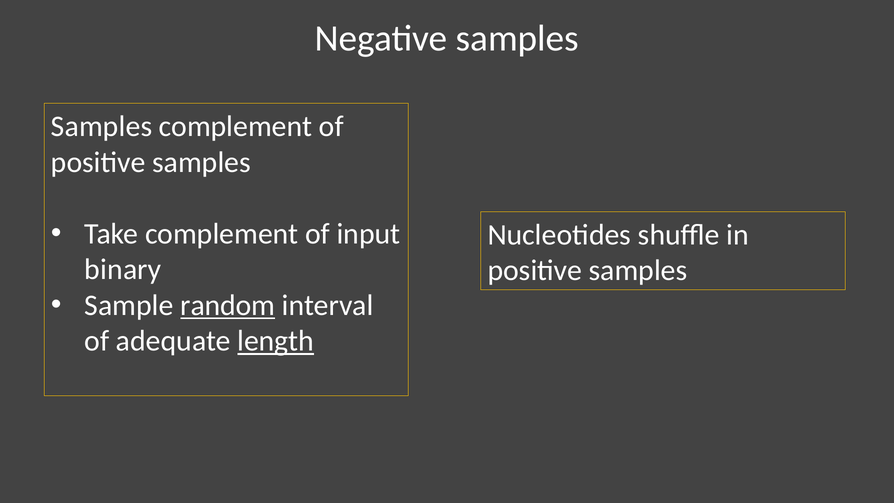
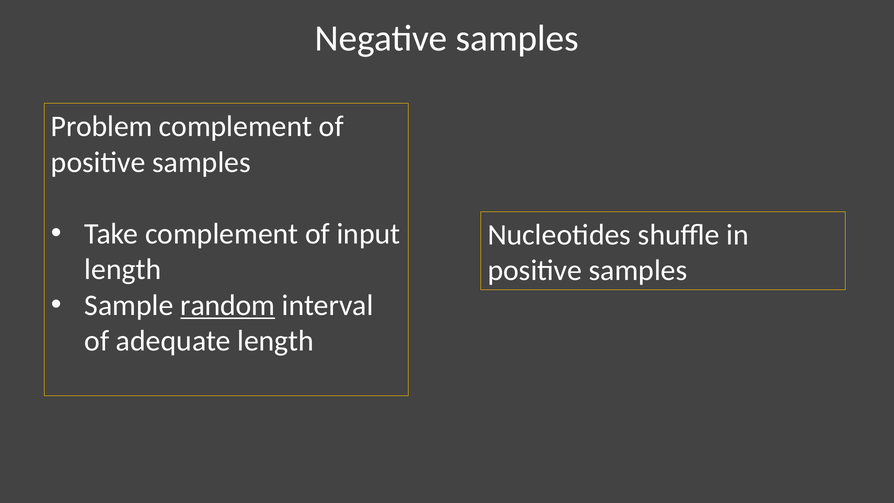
Samples at (102, 126): Samples -> Problem
binary at (123, 270): binary -> length
length at (276, 341) underline: present -> none
